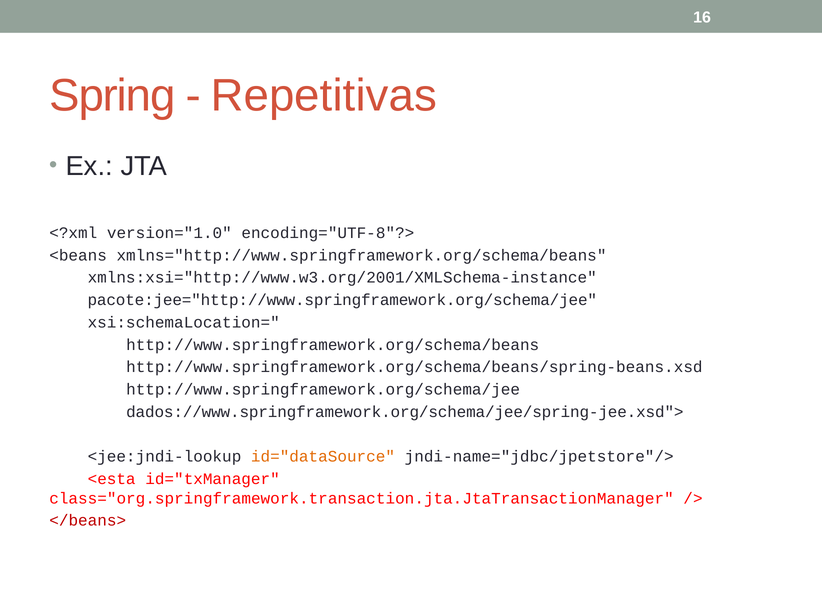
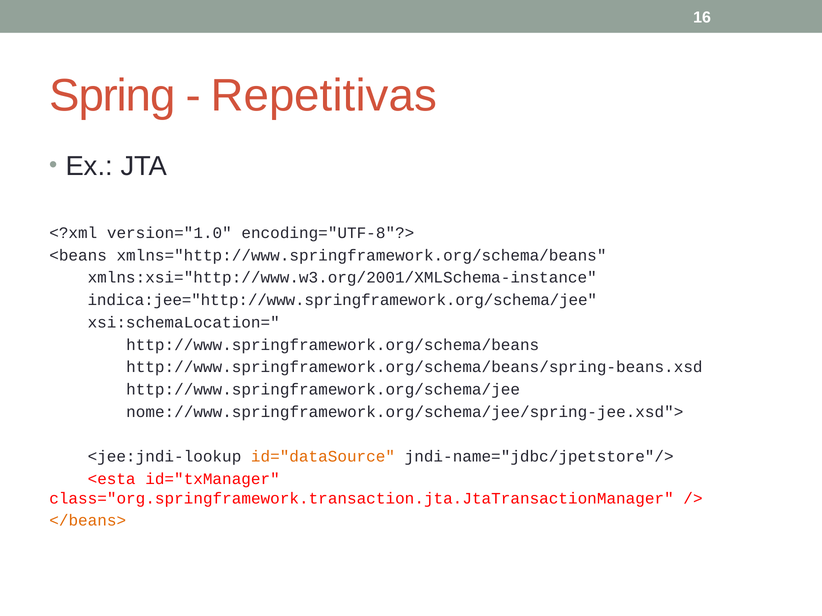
pacote:jee="http://www.springframework.org/schema/jee: pacote:jee="http://www.springframework.org/schema/jee -> indica:jee="http://www.springframework.org/schema/jee
dados://www.springframework.org/schema/jee/spring-jee.xsd">: dados://www.springframework.org/schema/jee/spring-jee.xsd"> -> nome://www.springframework.org/schema/jee/spring-jee.xsd">
</beans> colour: red -> orange
